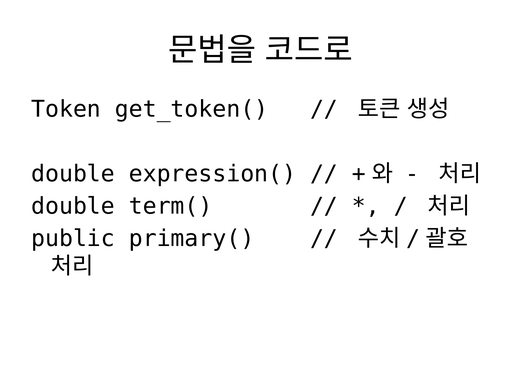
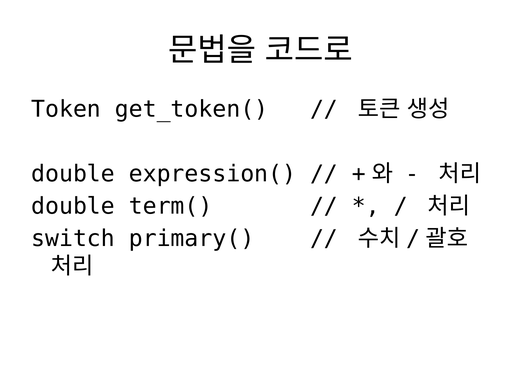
public: public -> switch
